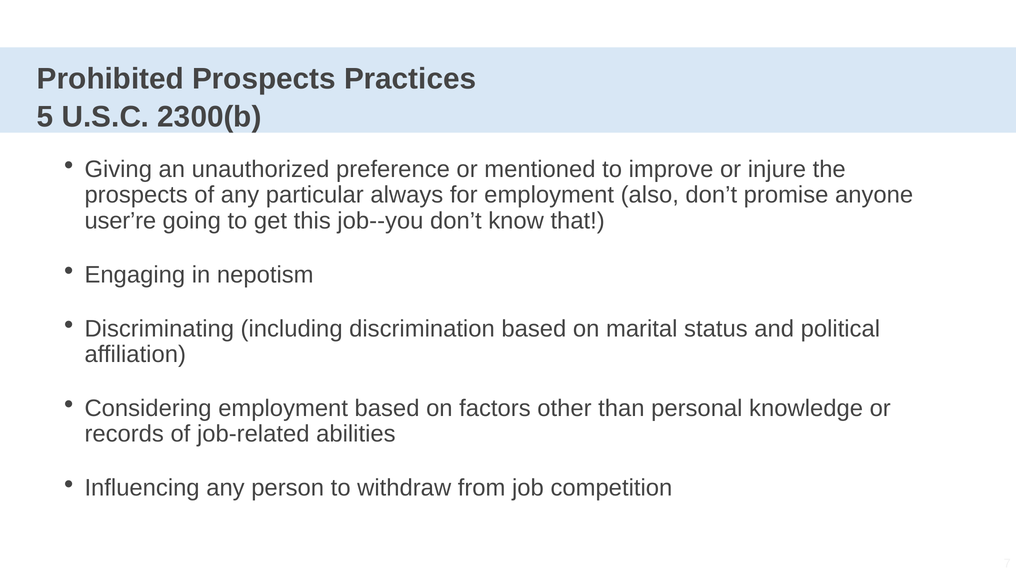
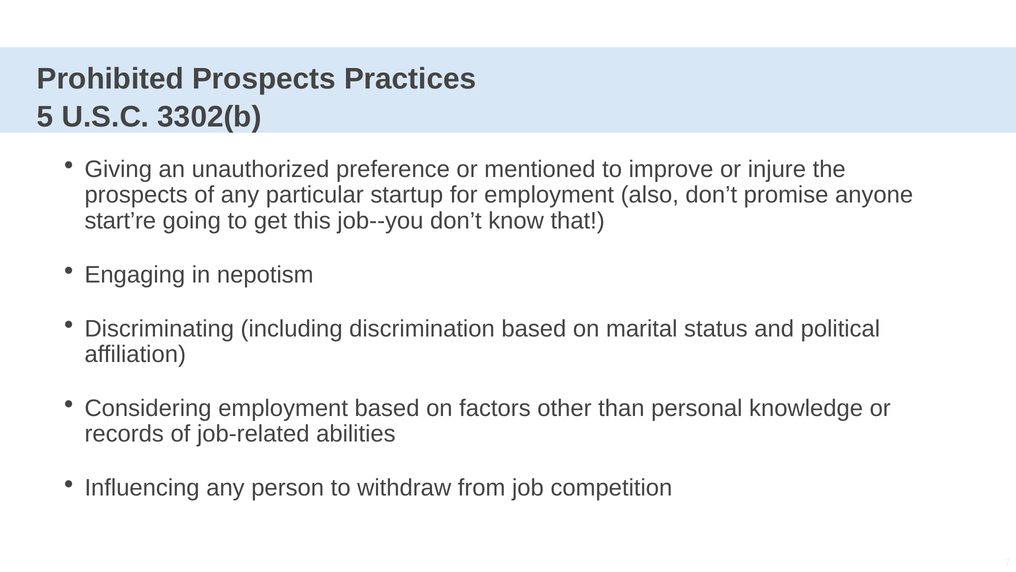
2300(b: 2300(b -> 3302(b
always: always -> startup
user’re: user’re -> start’re
